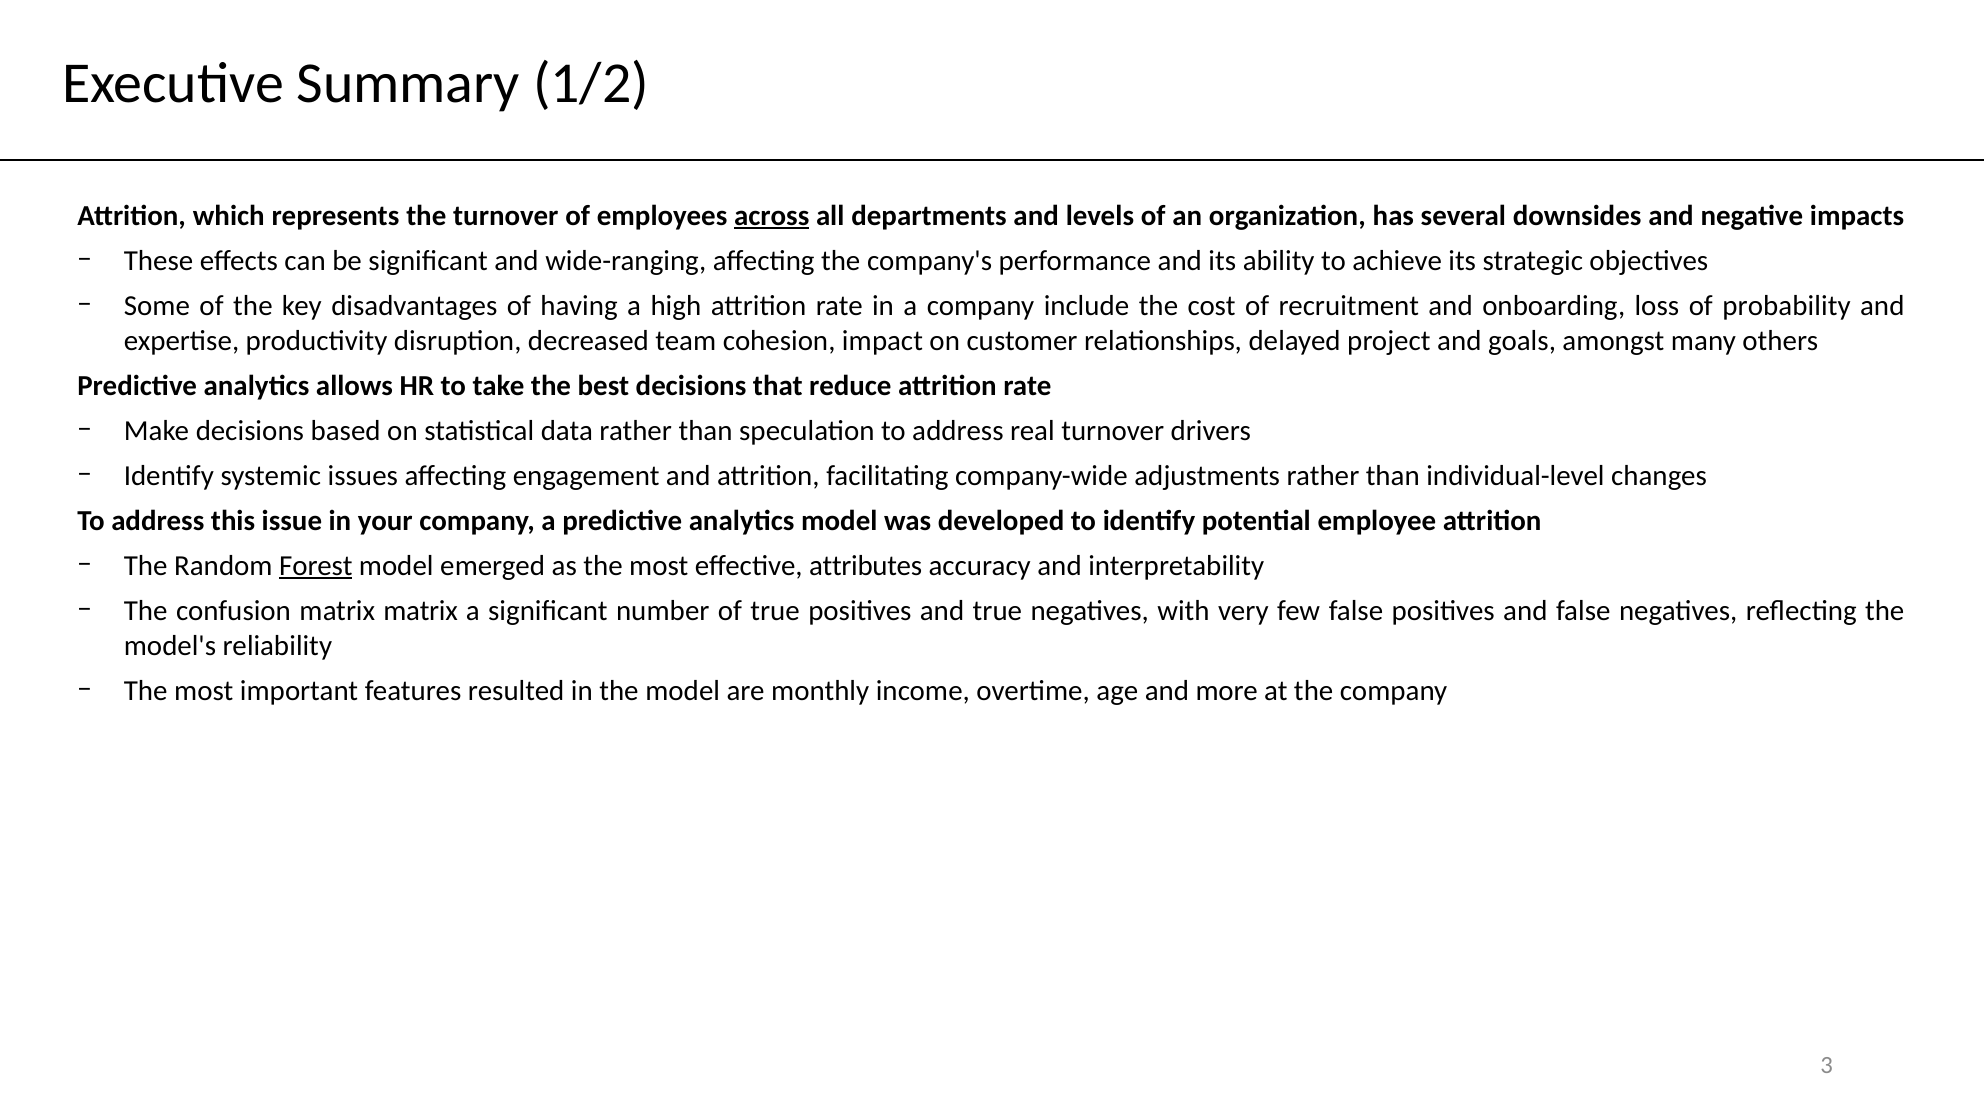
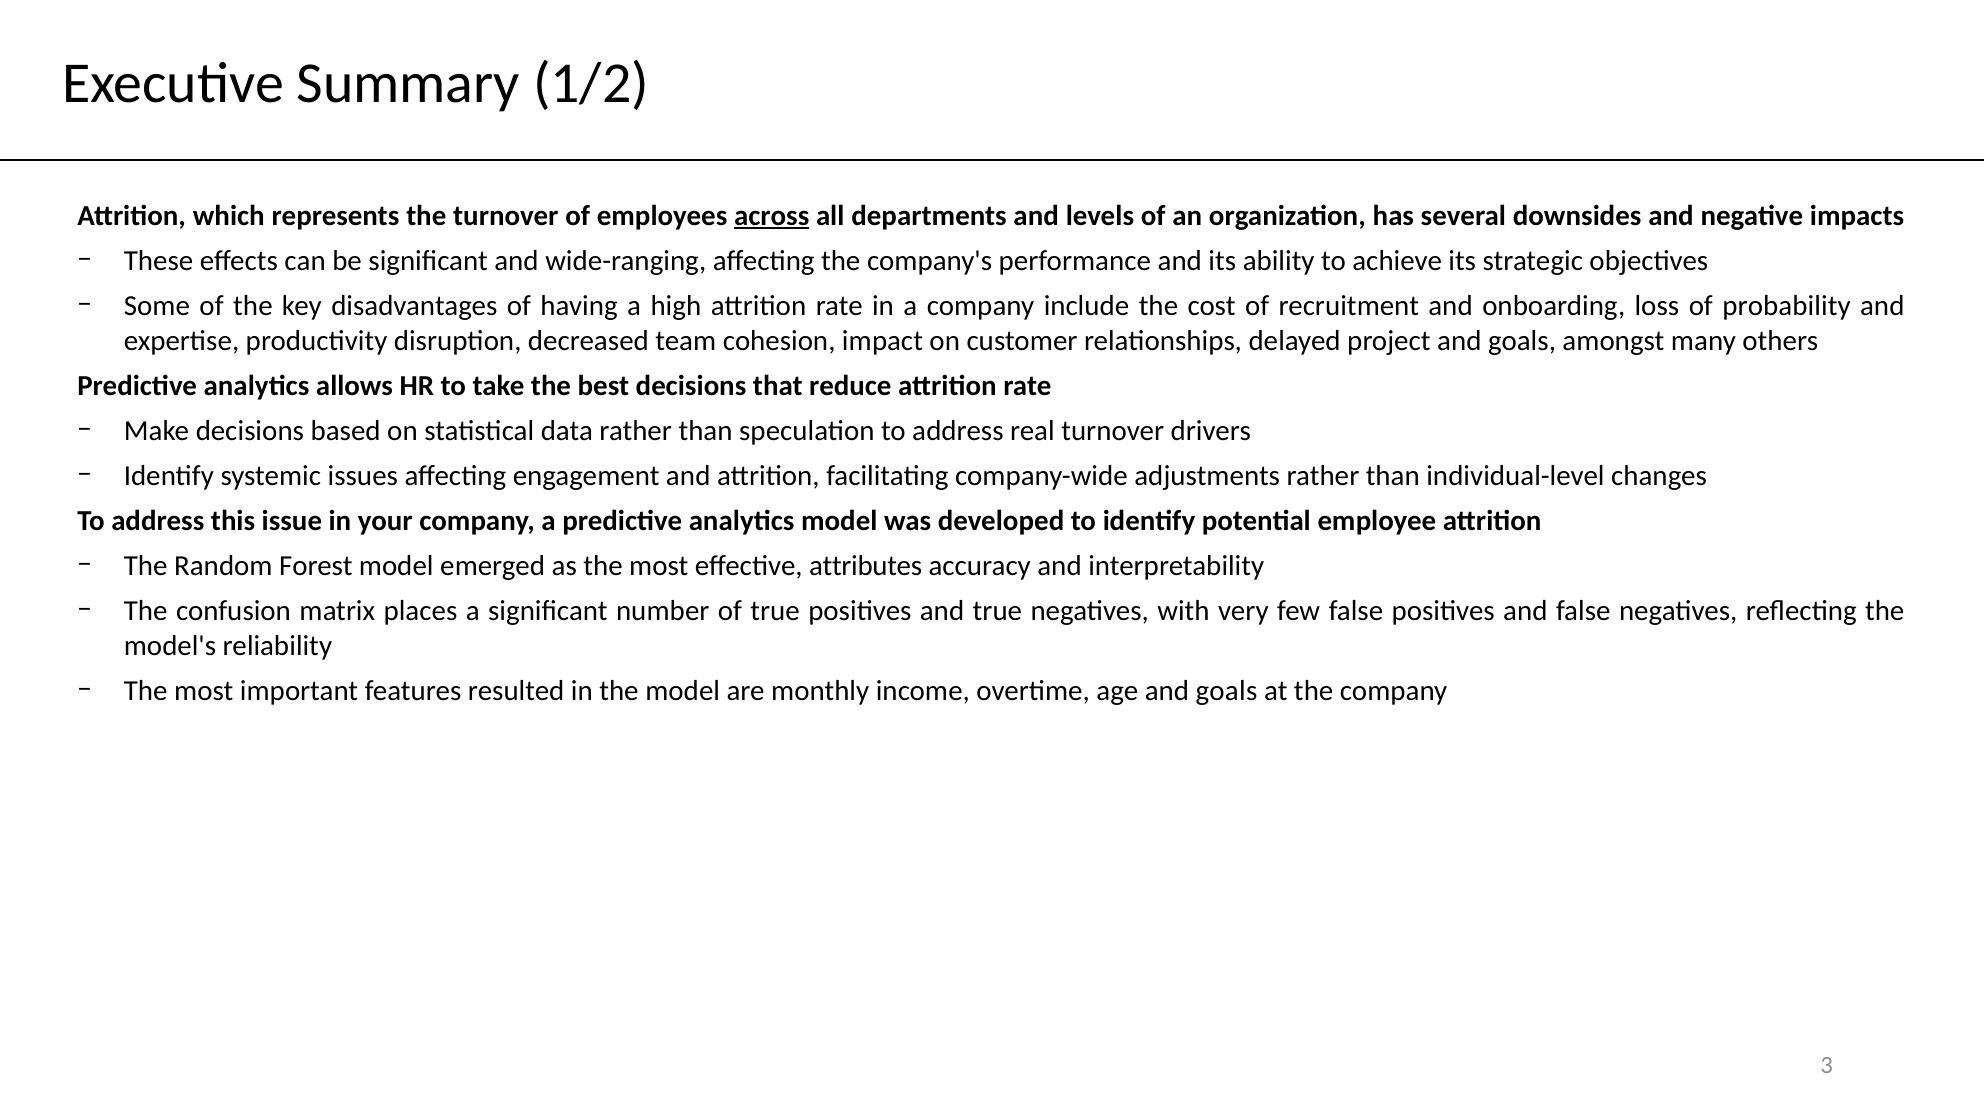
Forest underline: present -> none
matrix matrix: matrix -> places
age and more: more -> goals
